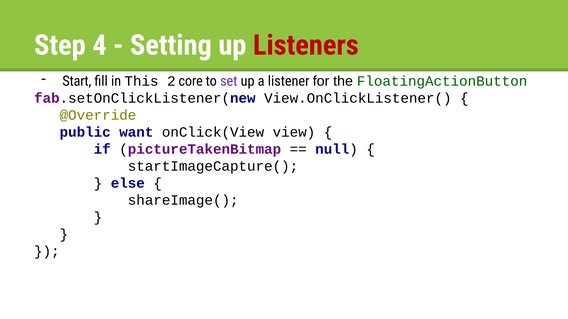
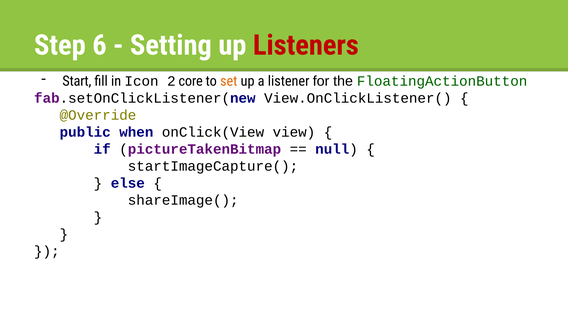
4: 4 -> 6
This: This -> Icon
set colour: purple -> orange
want: want -> when
